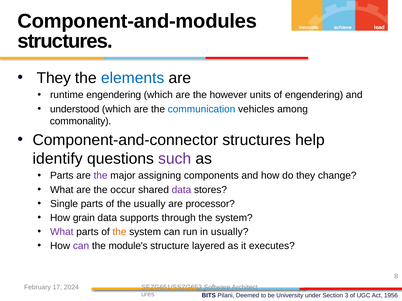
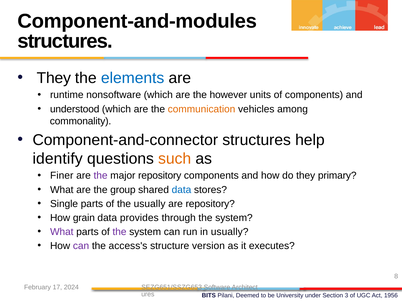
runtime engendering: engendering -> nonsoftware
of engendering: engendering -> components
communication colour: blue -> orange
such colour: purple -> orange
Parts at (62, 176): Parts -> Finer
major assigning: assigning -> repository
change: change -> primary
occur: occur -> group
data at (181, 190) colour: purple -> blue
are processor: processor -> repository
supports: supports -> provides
the at (120, 232) colour: orange -> purple
module's: module's -> access's
layered: layered -> version
